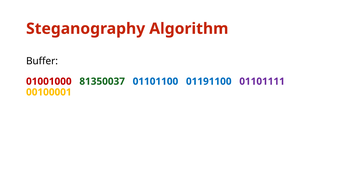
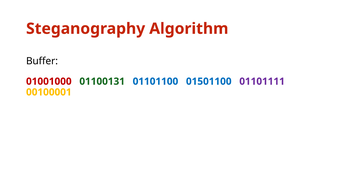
81350037: 81350037 -> 01100131
01191100: 01191100 -> 01501100
